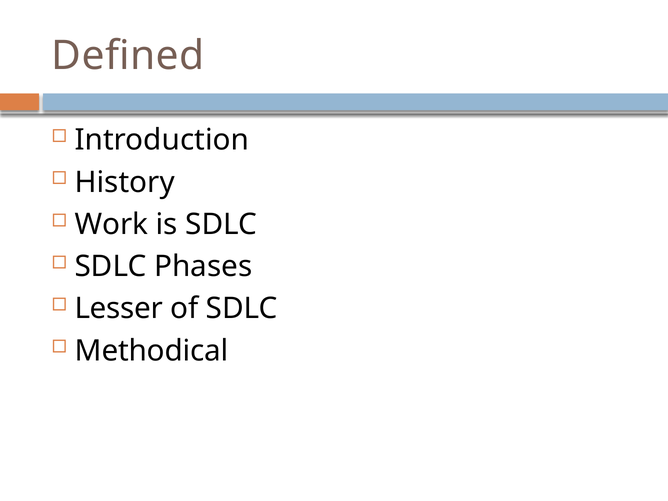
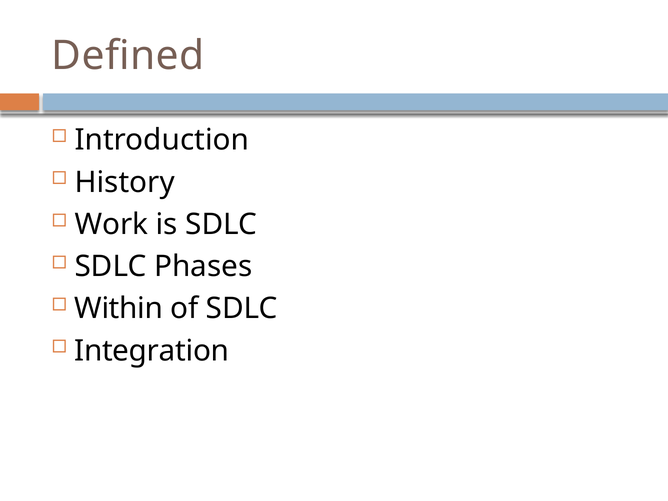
Lesser: Lesser -> Within
Methodical: Methodical -> Integration
